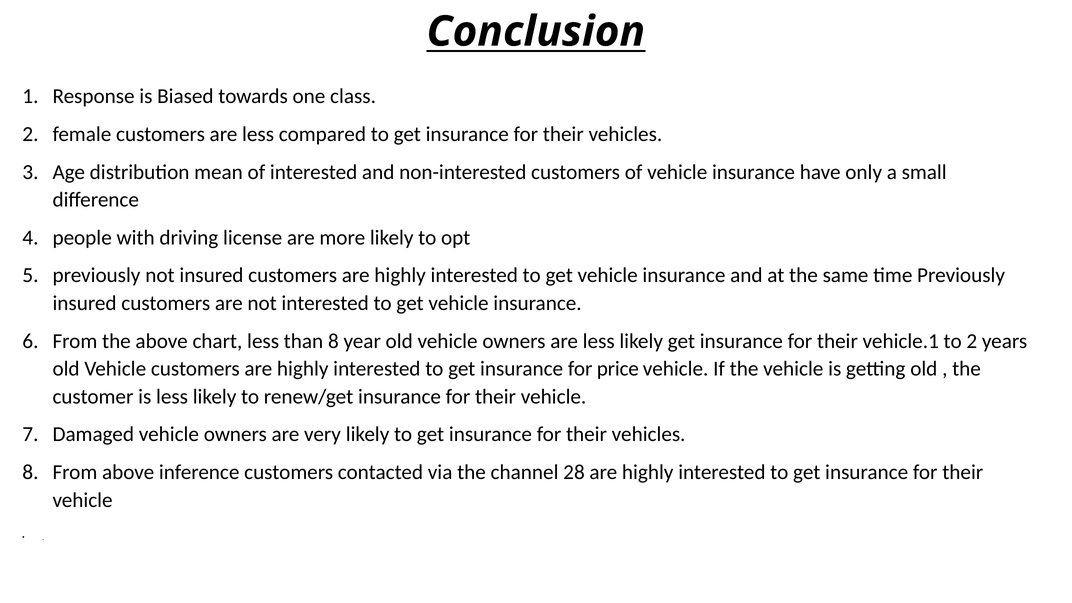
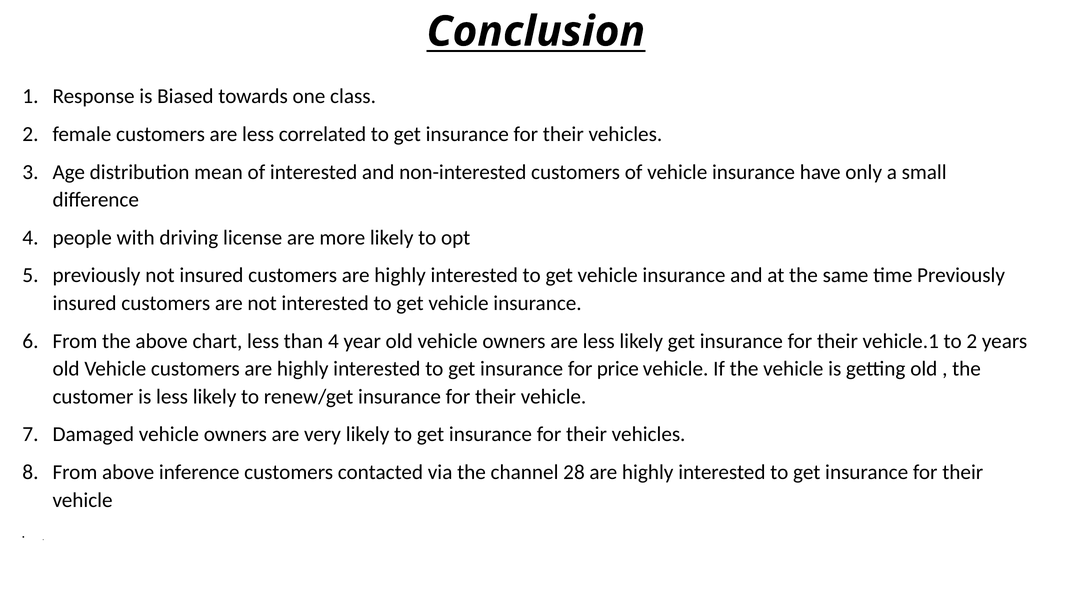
compared: compared -> correlated
than 8: 8 -> 4
